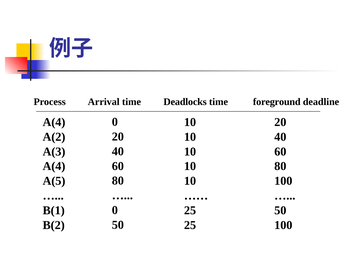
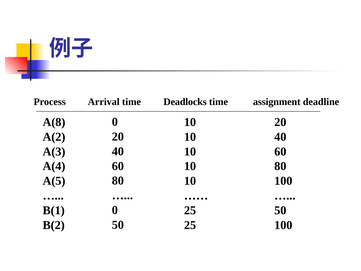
foreground: foreground -> assignment
A(4 at (54, 122): A(4 -> A(8
